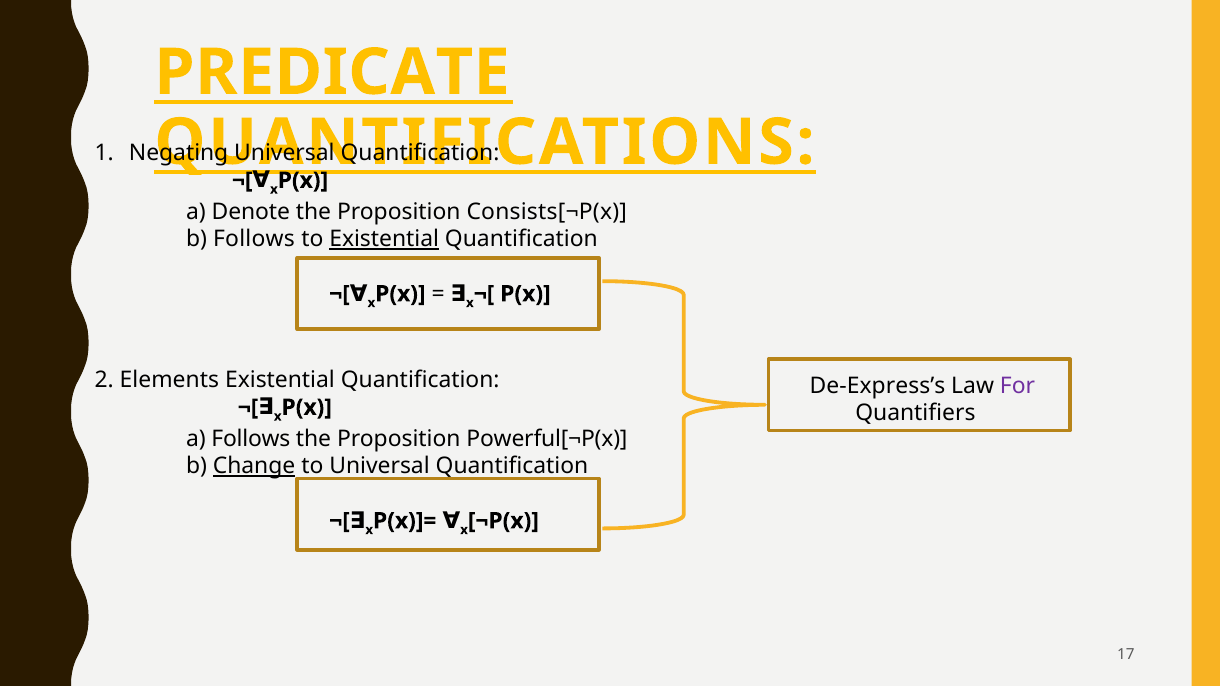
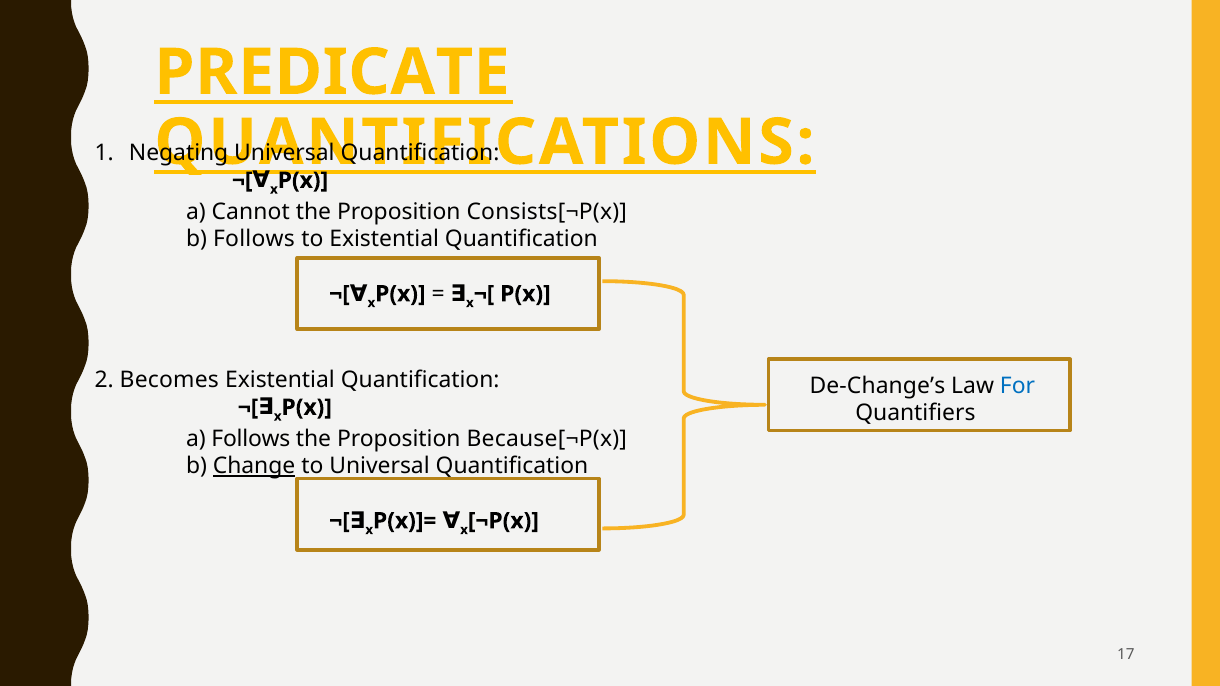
Denote: Denote -> Cannot
Existential at (384, 239) underline: present -> none
Elements: Elements -> Becomes
De-Express’s: De-Express’s -> De-Change’s
For colour: purple -> blue
Powerful[¬P(x: Powerful[¬P(x -> Because[¬P(x
